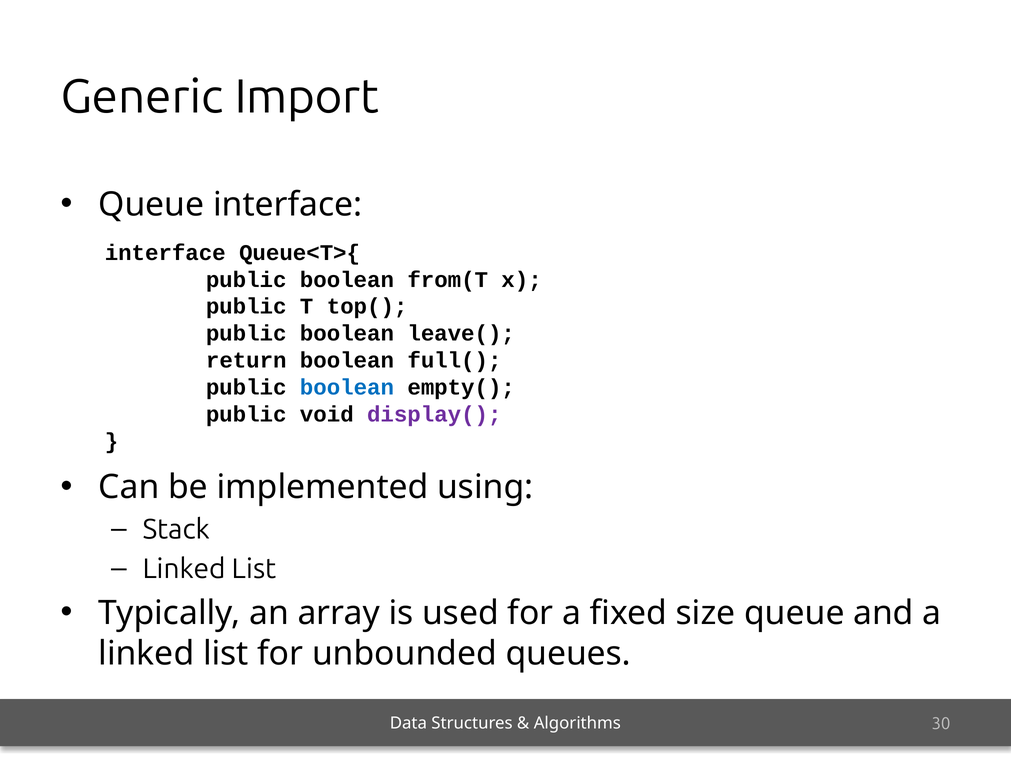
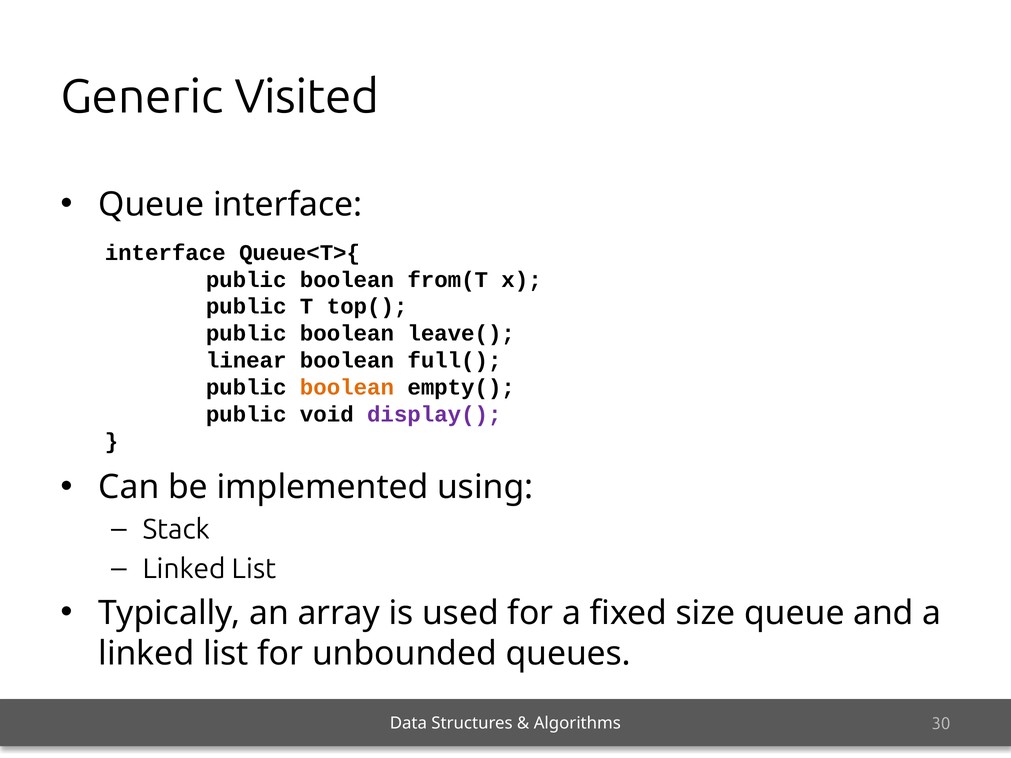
Import: Import -> Visited
return: return -> linear
boolean at (347, 387) colour: blue -> orange
